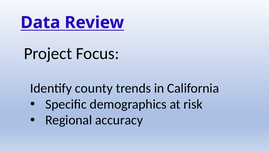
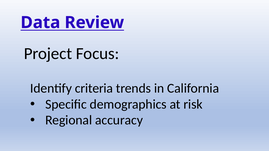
county: county -> criteria
